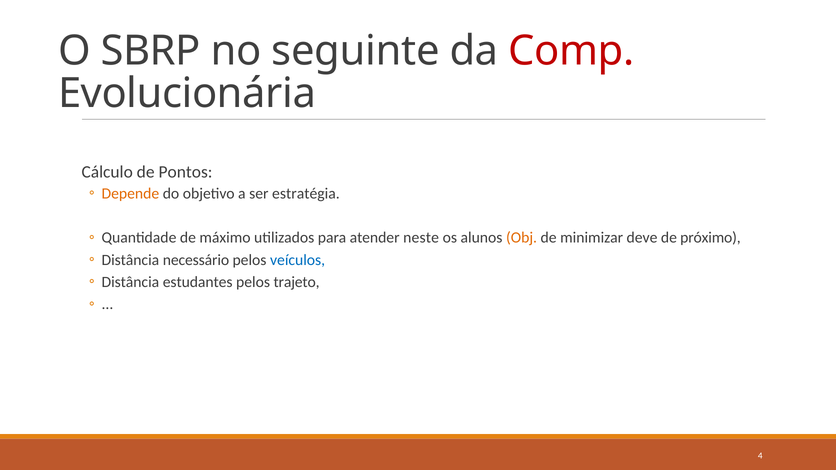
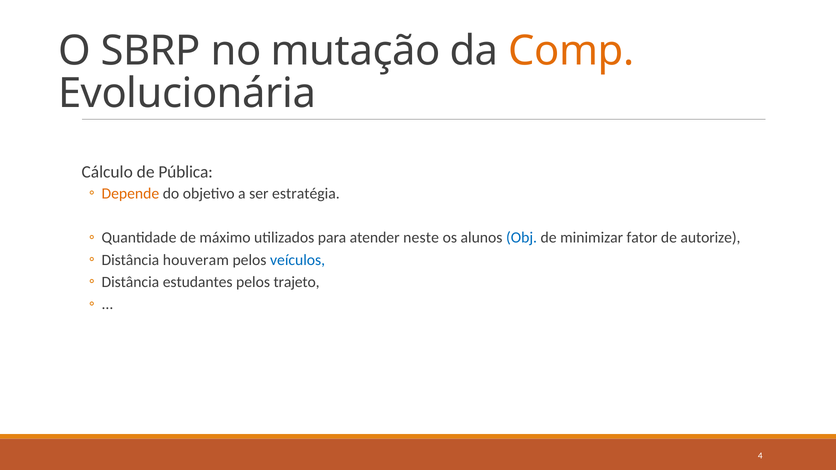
seguinte: seguinte -> mutação
Comp colour: red -> orange
Pontos: Pontos -> Pública
Obj colour: orange -> blue
deve: deve -> fator
próximo: próximo -> autorize
necessário: necessário -> houveram
